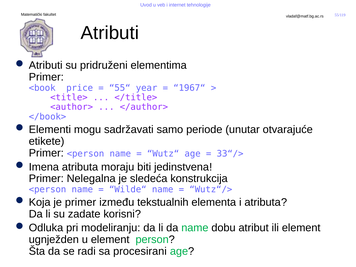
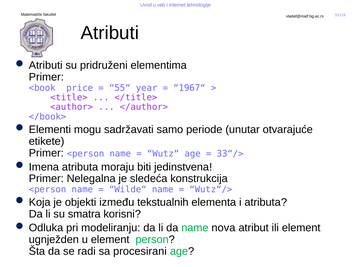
je primer: primer -> objekti
zadate: zadate -> smatra
dobu: dobu -> nova
